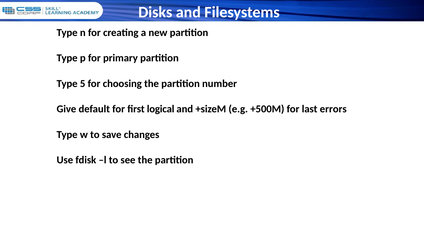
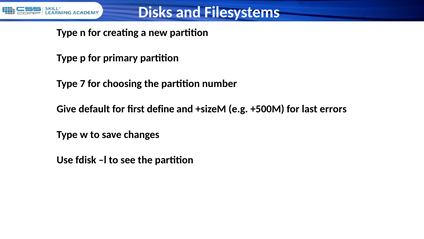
5: 5 -> 7
logical: logical -> define
